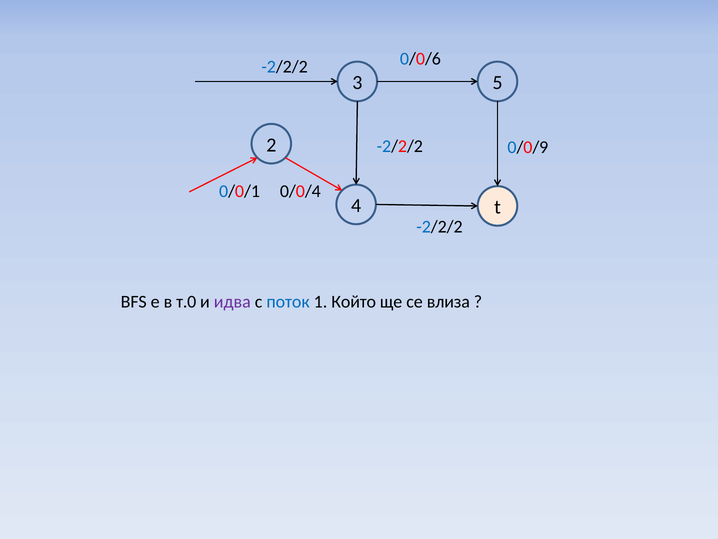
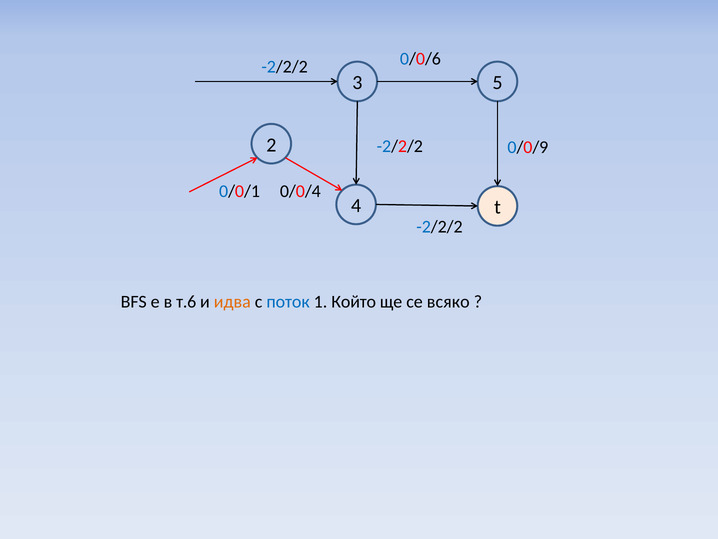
т.0: т.0 -> т.6
идва colour: purple -> orange
влиза: влиза -> всяко
